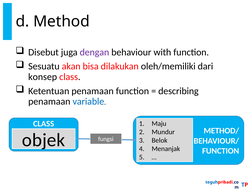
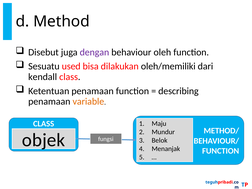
with: with -> oleh
akan: akan -> used
konsep: konsep -> kendall
variable colour: blue -> orange
